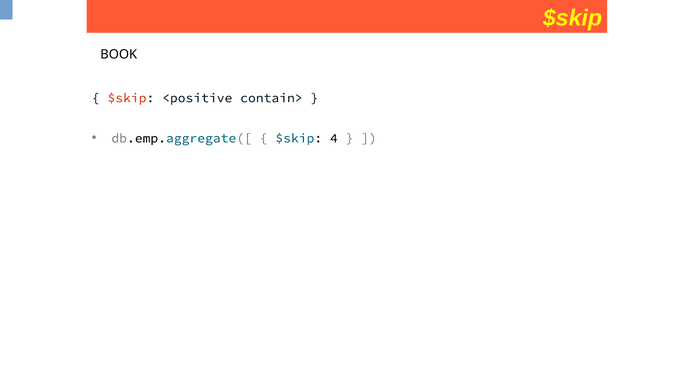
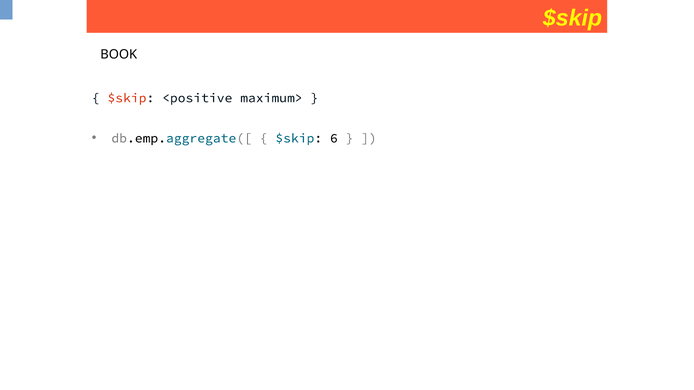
contain>: contain> -> maximum>
4: 4 -> 6
